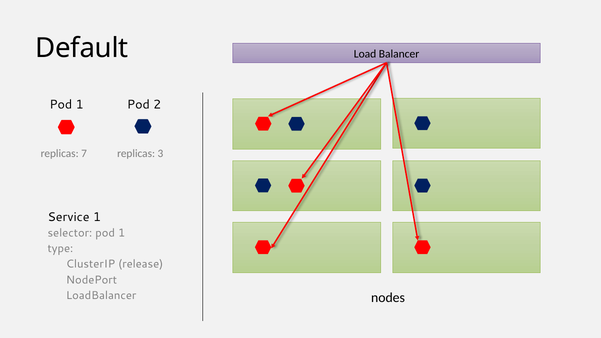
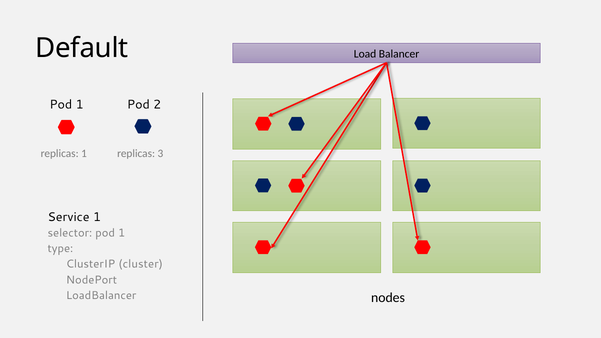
replicas 7: 7 -> 1
release: release -> cluster
